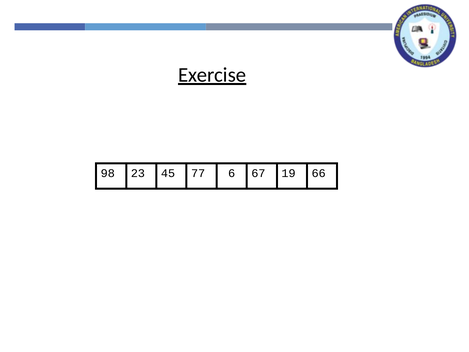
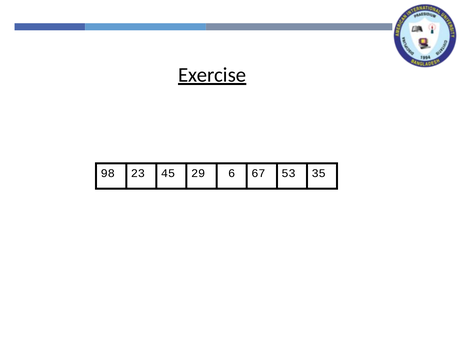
77: 77 -> 29
19: 19 -> 53
66: 66 -> 35
